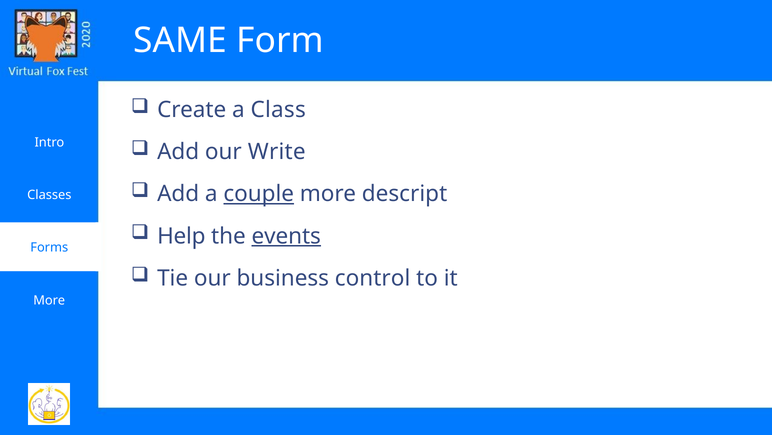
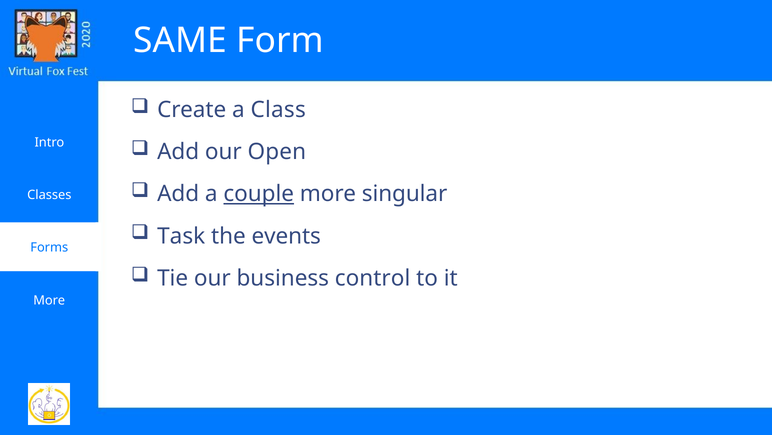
Write: Write -> Open
descript: descript -> singular
Help: Help -> Task
events underline: present -> none
